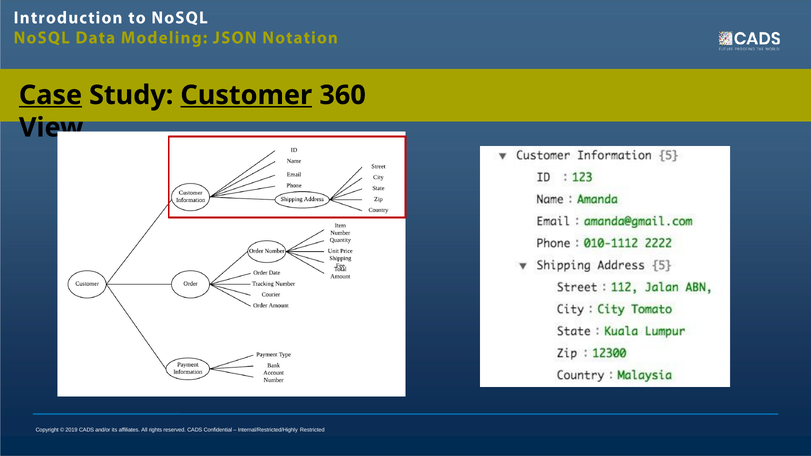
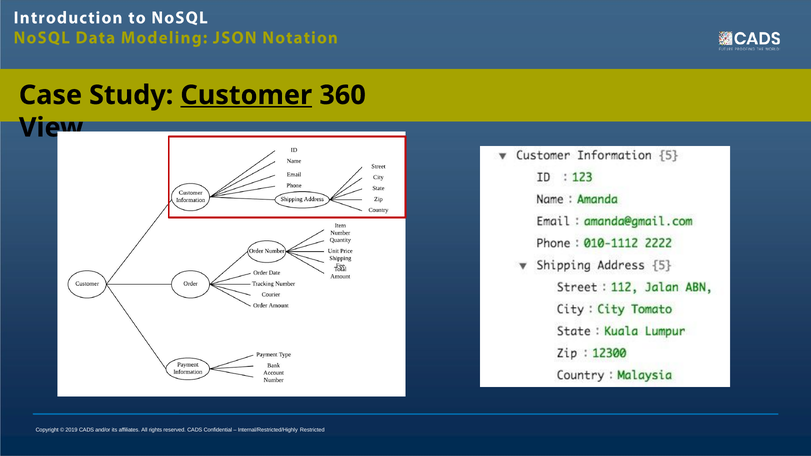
Case underline: present -> none
